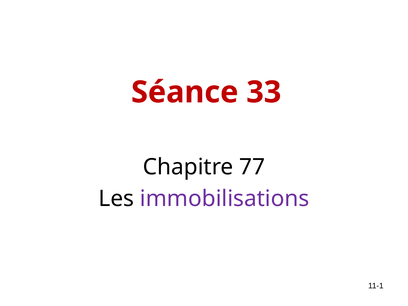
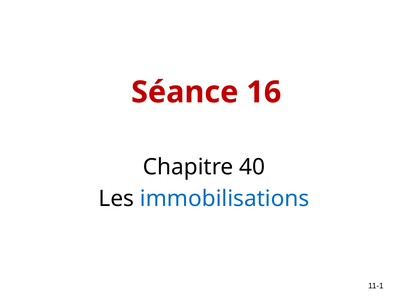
33: 33 -> 16
77: 77 -> 40
immobilisations colour: purple -> blue
